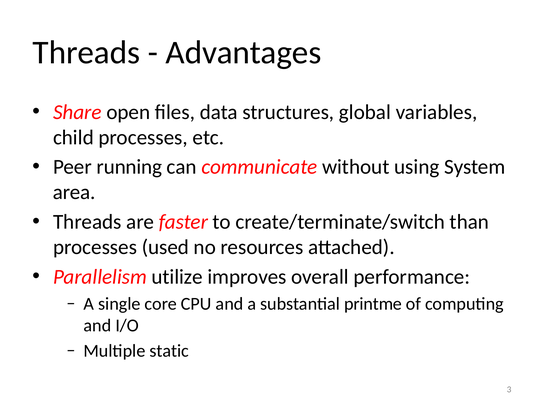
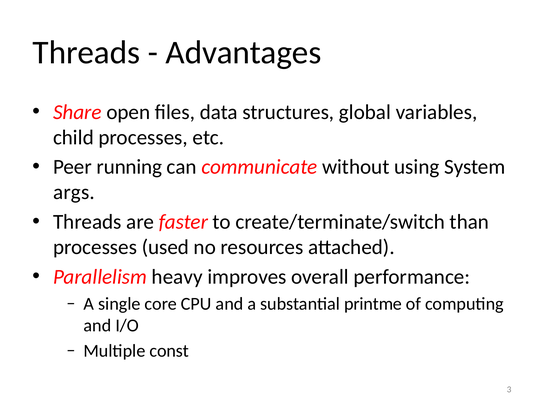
area: area -> args
utilize: utilize -> heavy
static: static -> const
